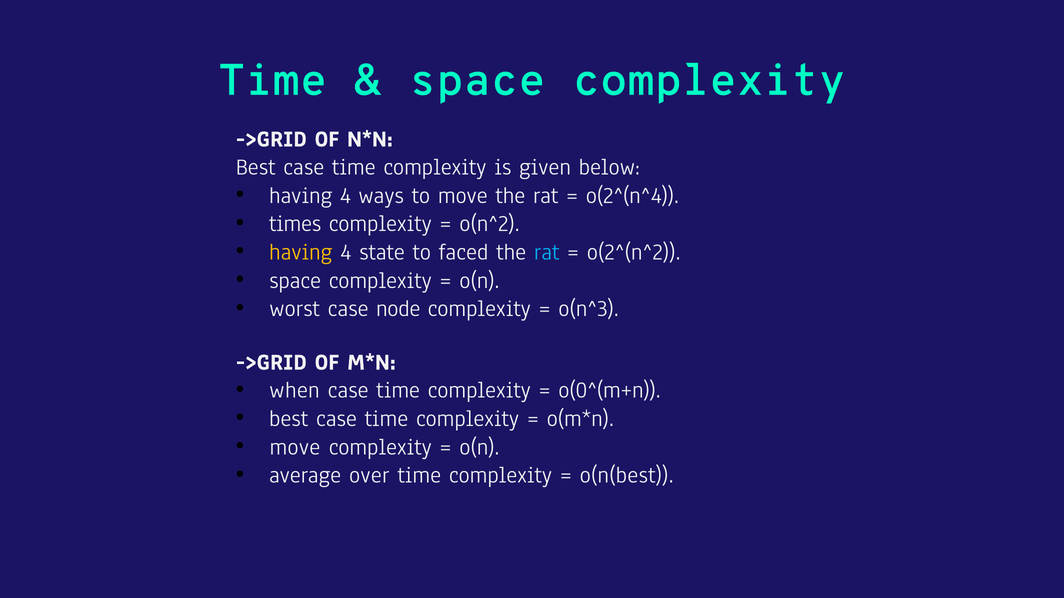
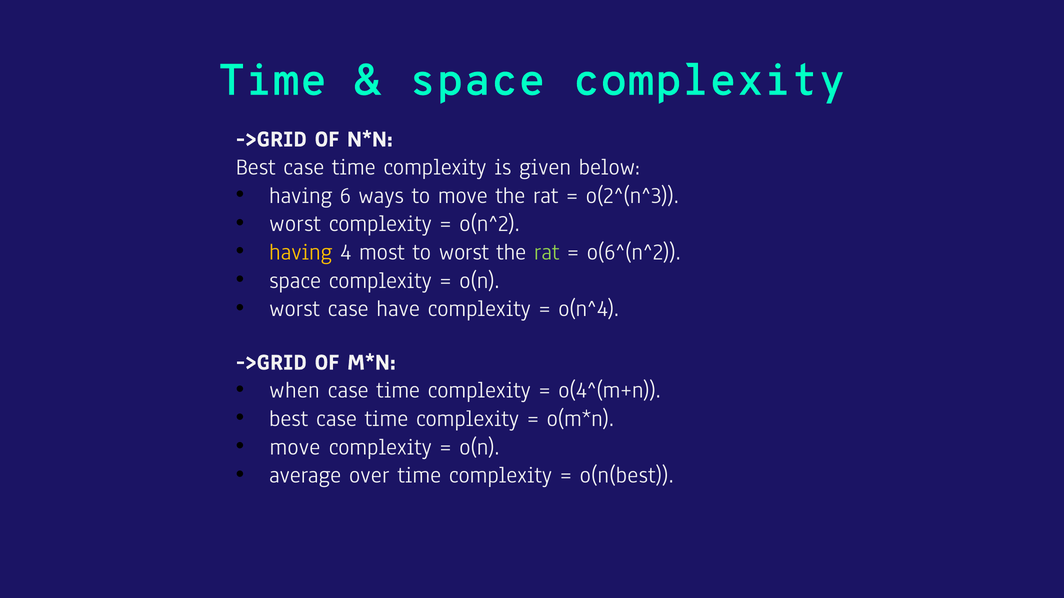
4 at (345, 196): 4 -> 6
o(2^(n^4: o(2^(n^4 -> o(2^(n^3
times at (295, 224): times -> worst
state: state -> most
to faced: faced -> worst
rat at (547, 252) colour: light blue -> light green
o(2^(n^2: o(2^(n^2 -> o(6^(n^2
node: node -> have
o(n^3: o(n^3 -> o(n^4
o(0^(m+n: o(0^(m+n -> o(4^(m+n
